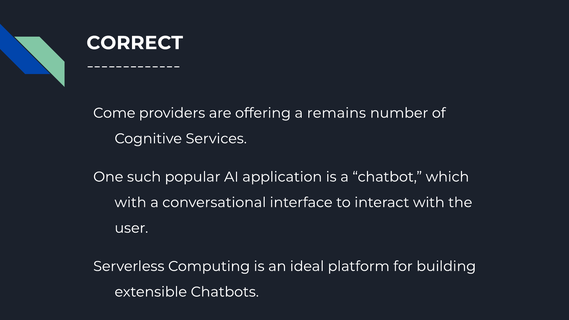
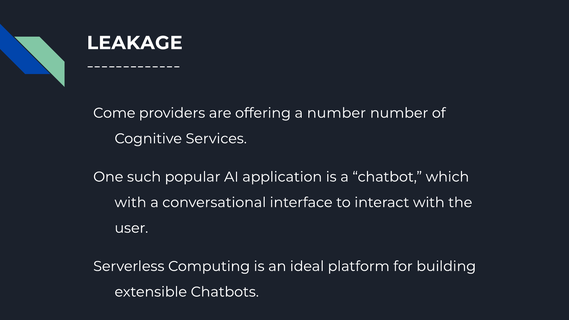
CORRECT: CORRECT -> LEAKAGE
a remains: remains -> number
